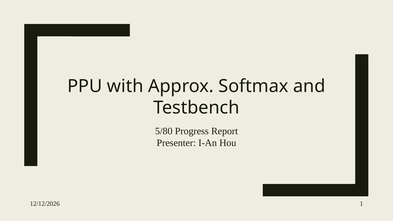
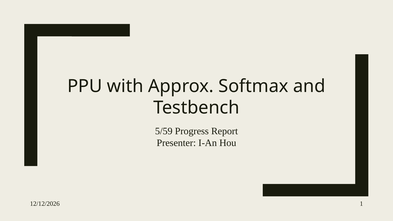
5/80: 5/80 -> 5/59
